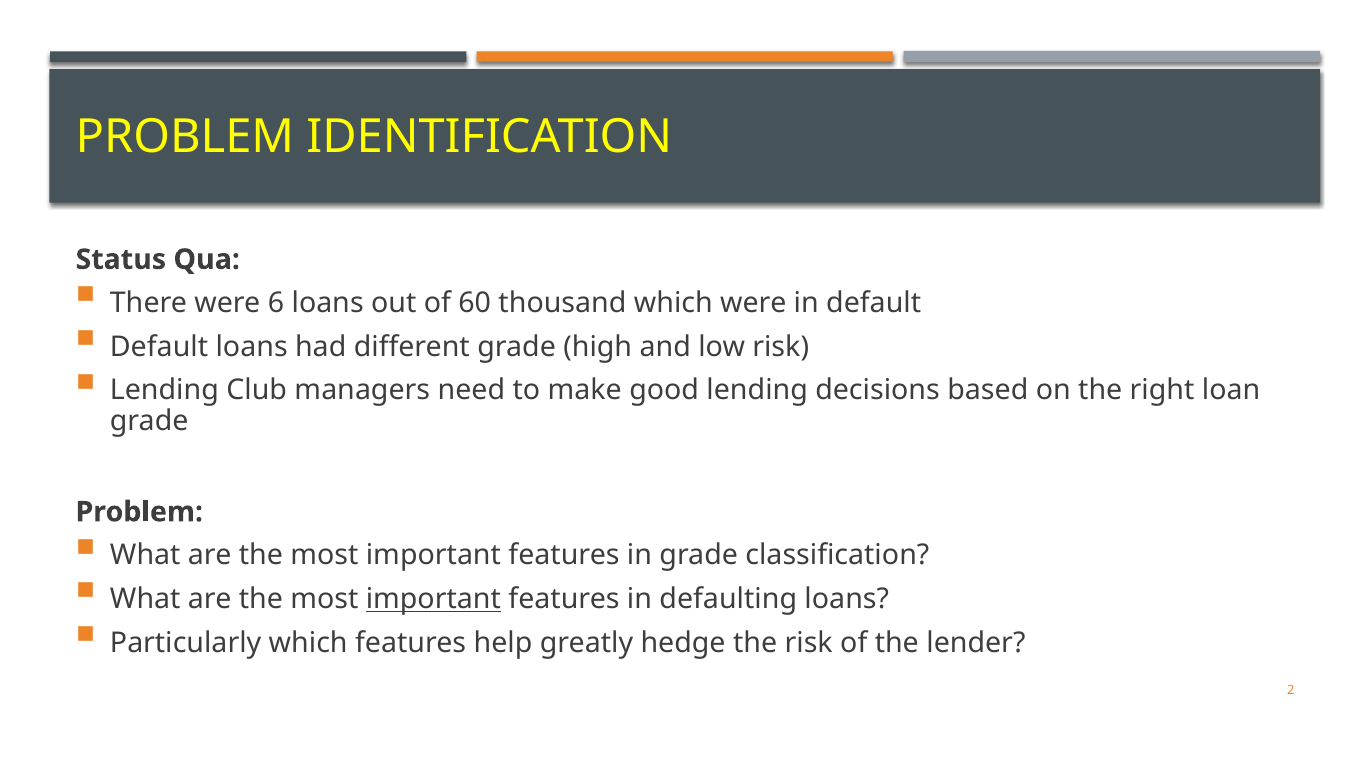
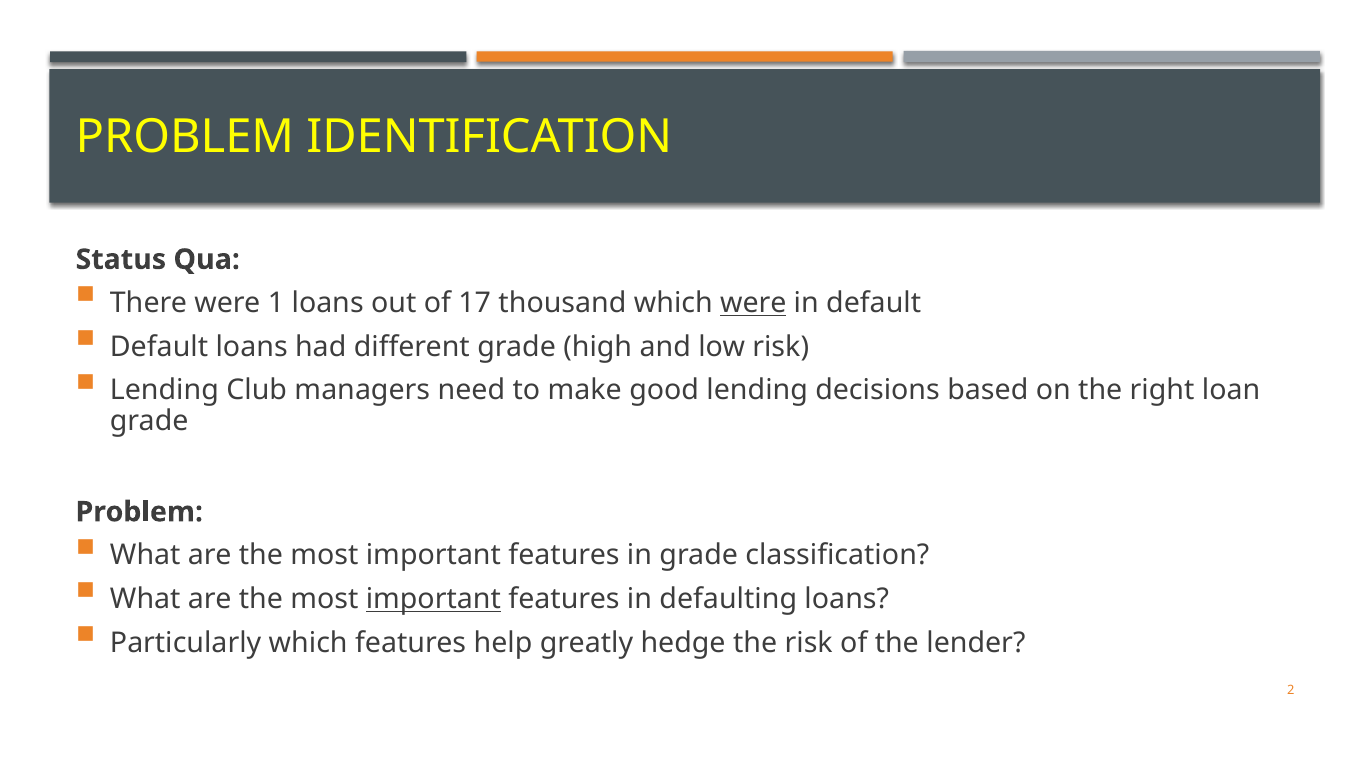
6: 6 -> 1
60: 60 -> 17
were at (753, 303) underline: none -> present
